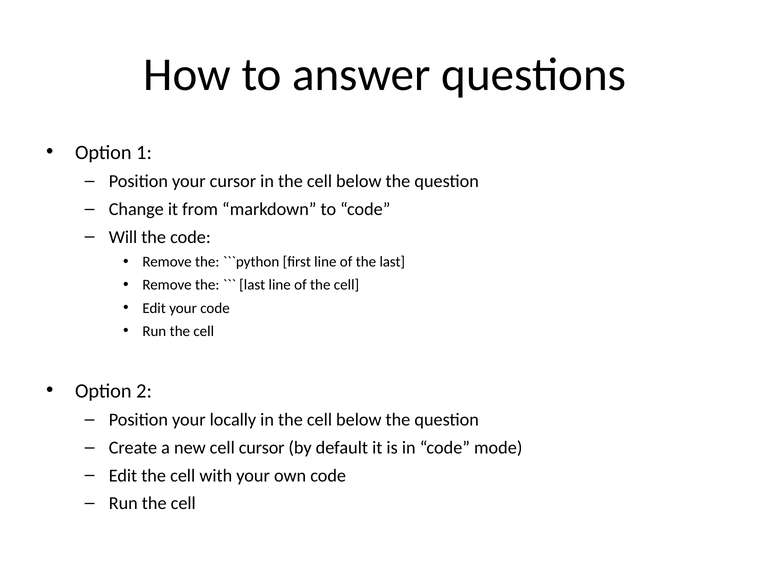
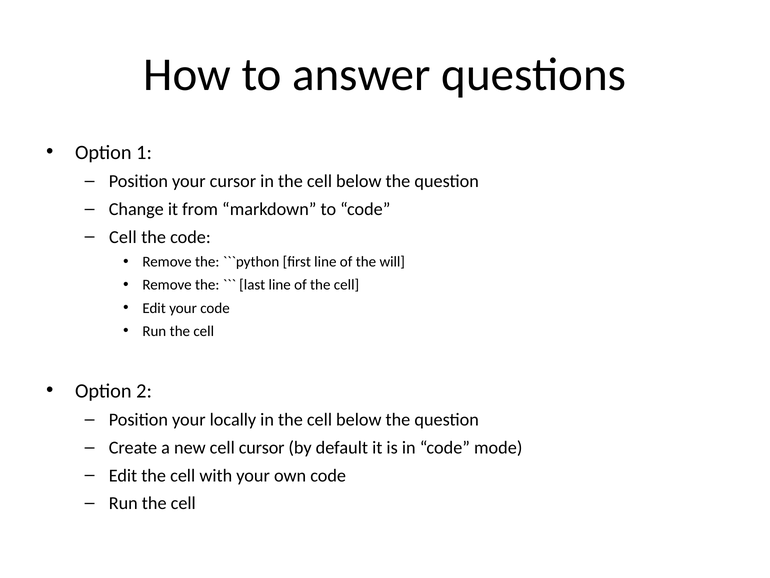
Will at (123, 237): Will -> Cell
the last: last -> will
